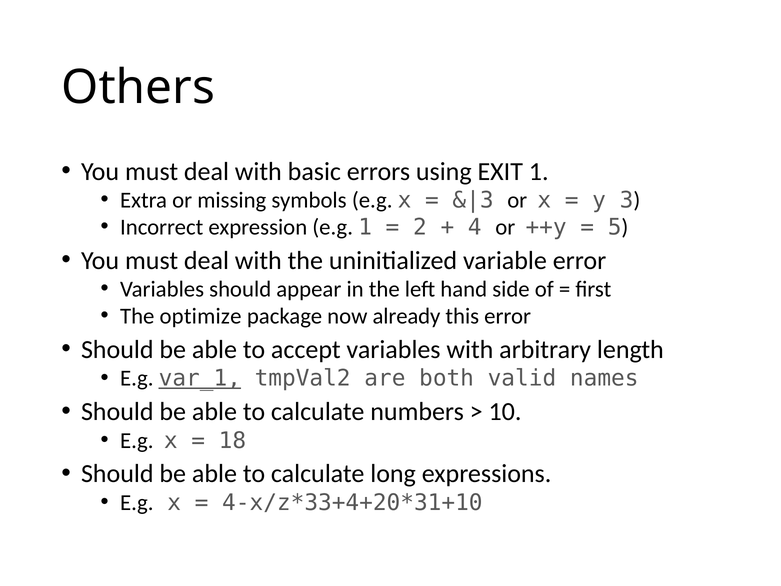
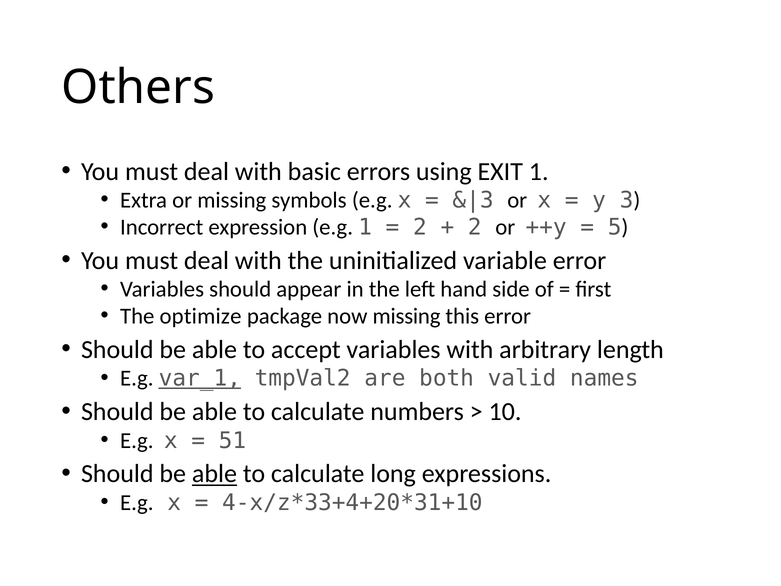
4 at (475, 227): 4 -> 2
now already: already -> missing
18: 18 -> 51
able at (214, 474) underline: none -> present
